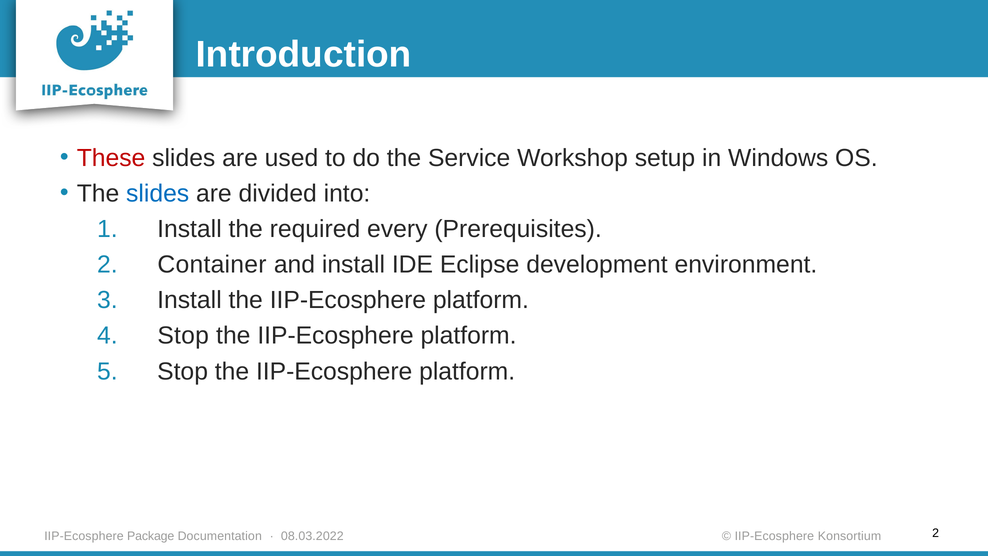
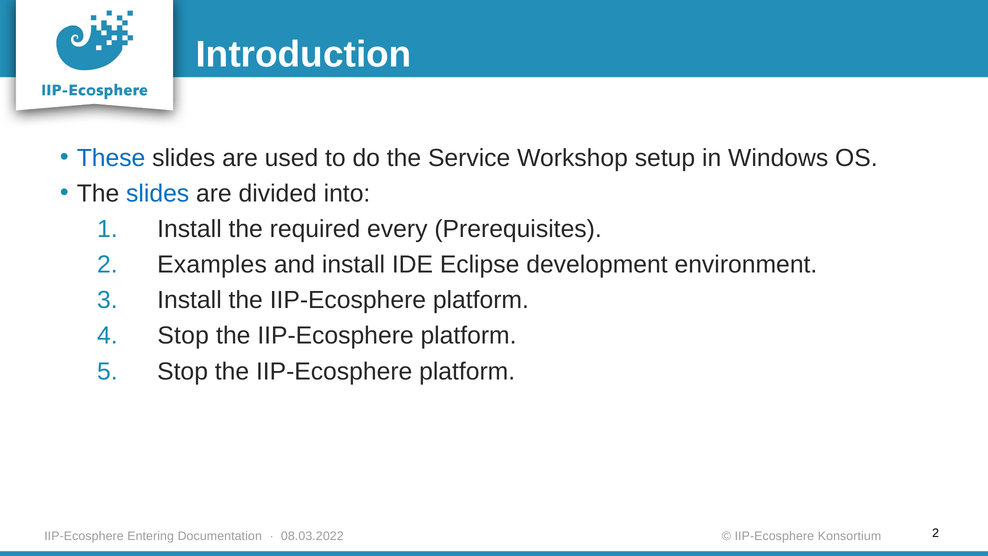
These colour: red -> blue
Container: Container -> Examples
Package: Package -> Entering
